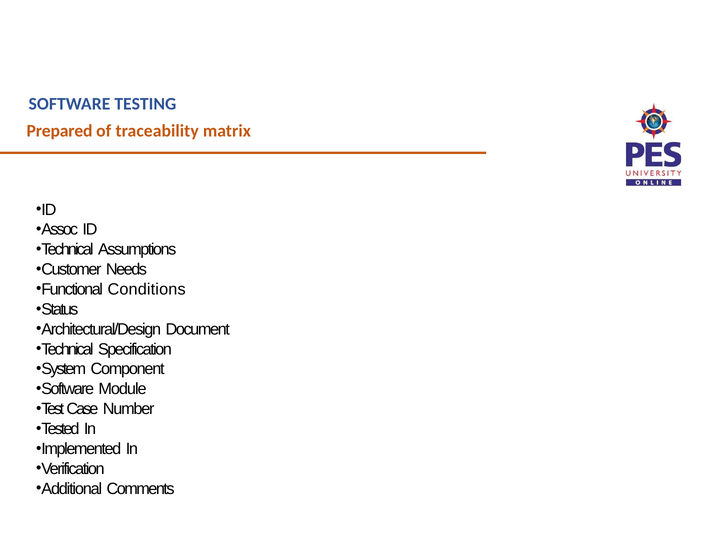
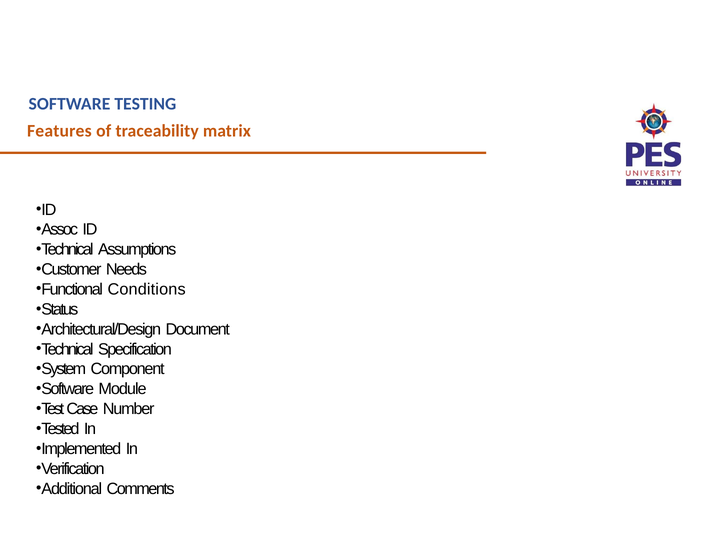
Prepared: Prepared -> Features
